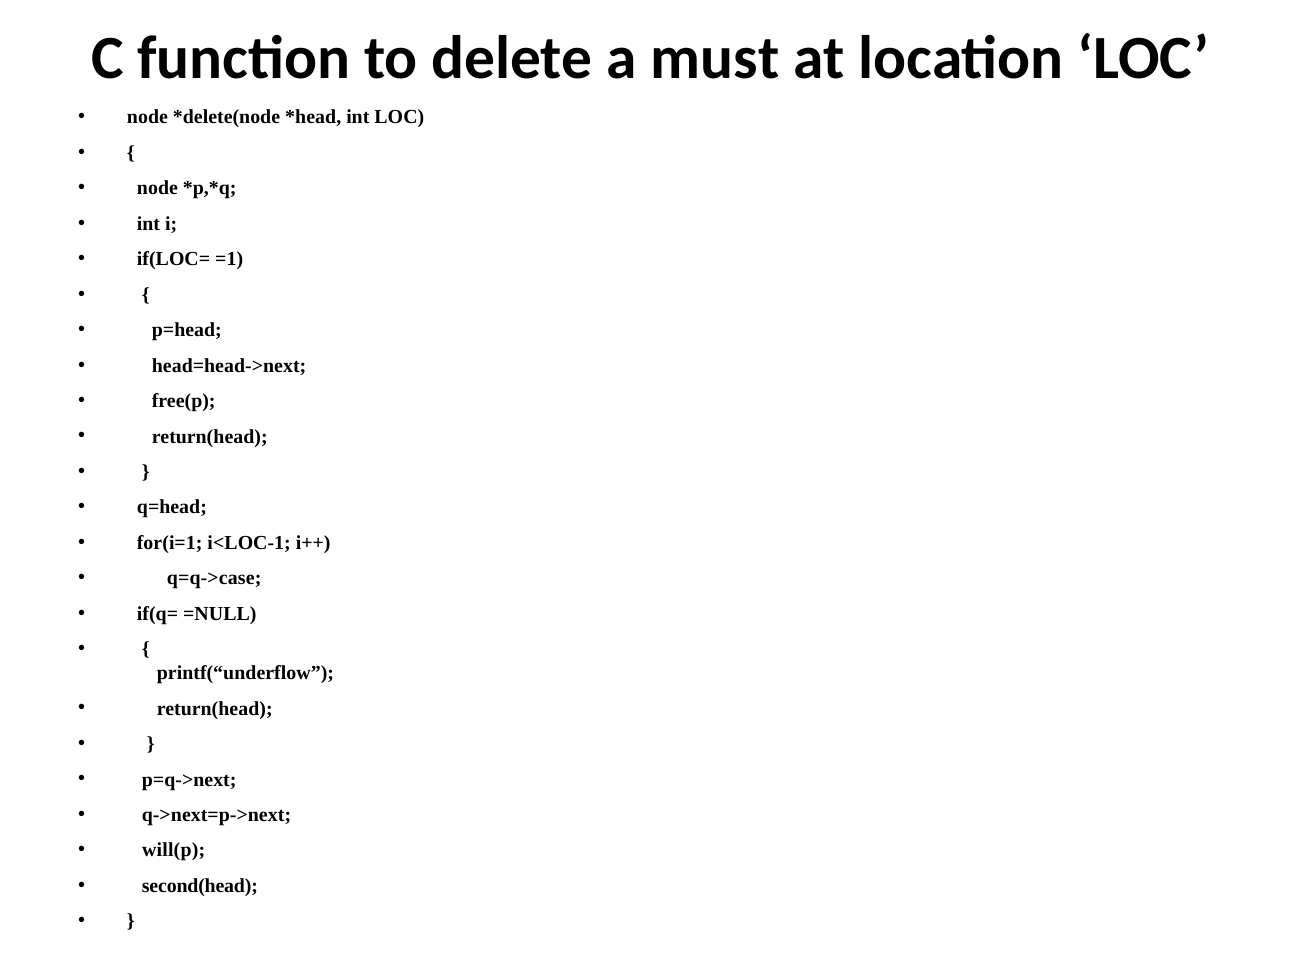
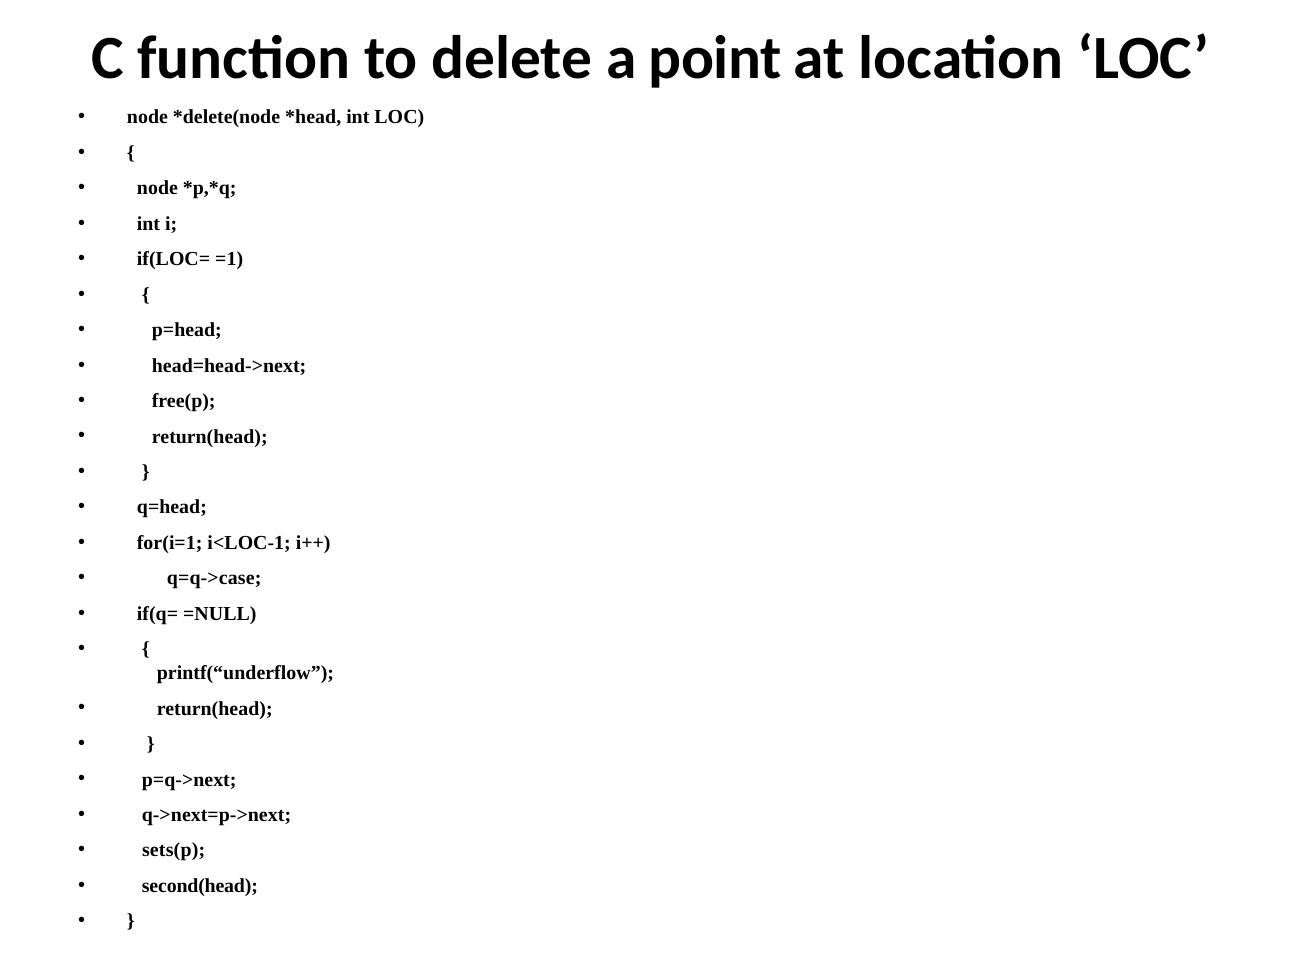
must: must -> point
will(p: will(p -> sets(p
